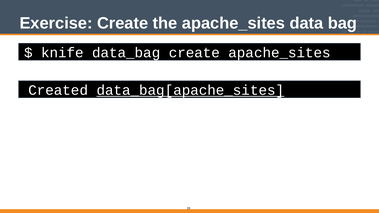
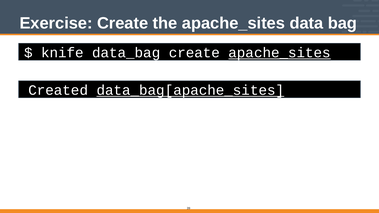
apache_sites at (280, 53) underline: none -> present
